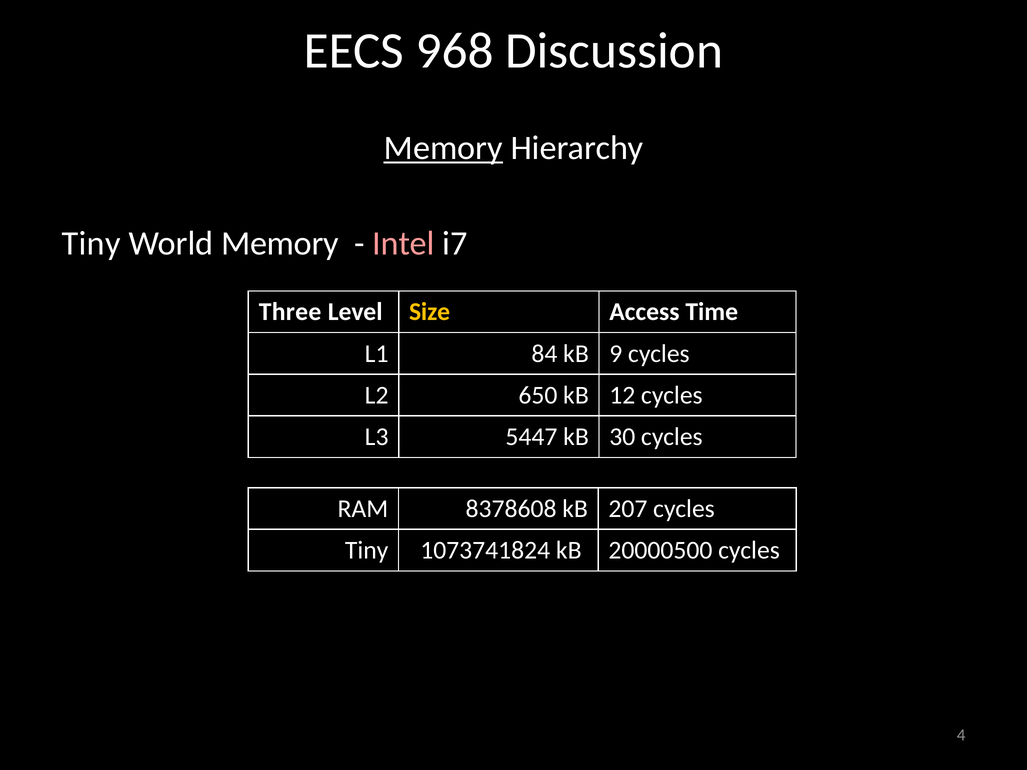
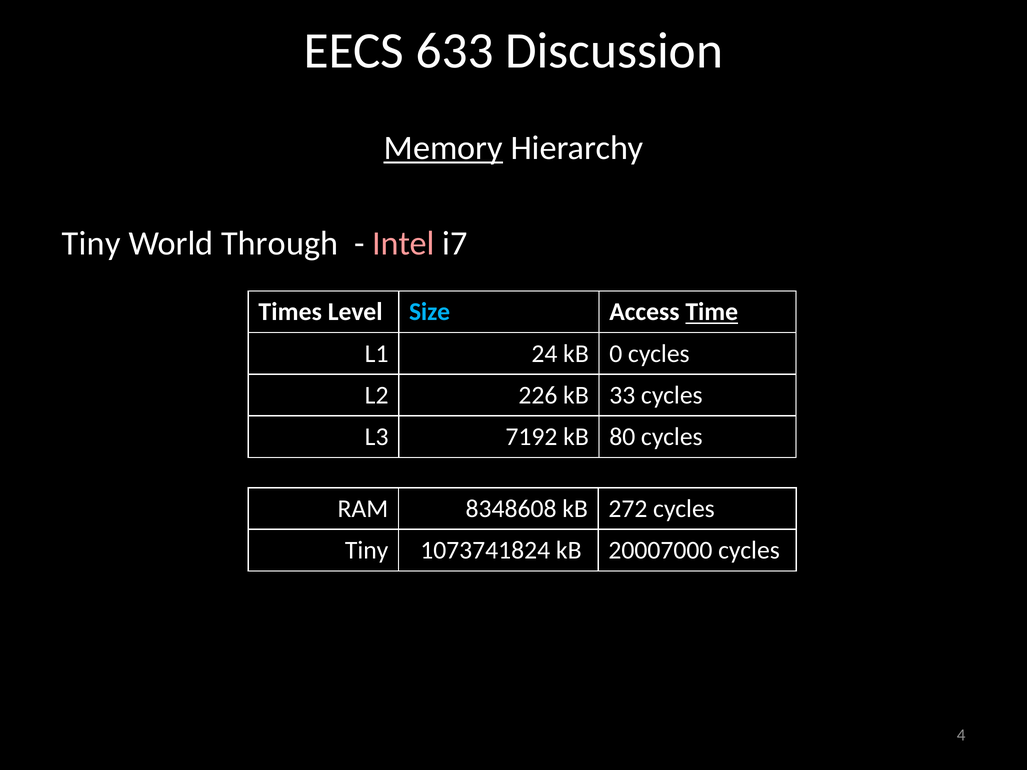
968: 968 -> 633
World Memory: Memory -> Through
Three: Three -> Times
Size colour: yellow -> light blue
Time underline: none -> present
84: 84 -> 24
9: 9 -> 0
650: 650 -> 226
12: 12 -> 33
5447: 5447 -> 7192
30: 30 -> 80
8378608: 8378608 -> 8348608
207: 207 -> 272
20000500: 20000500 -> 20007000
